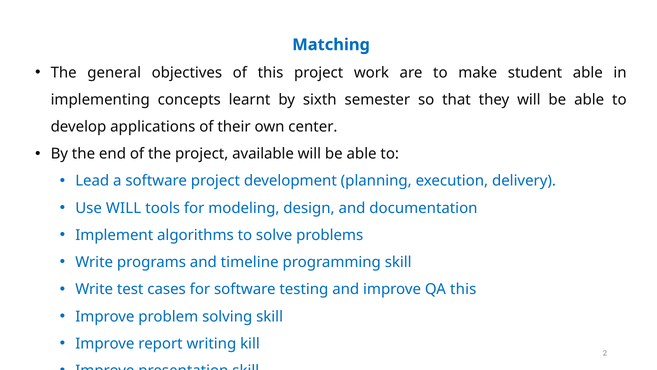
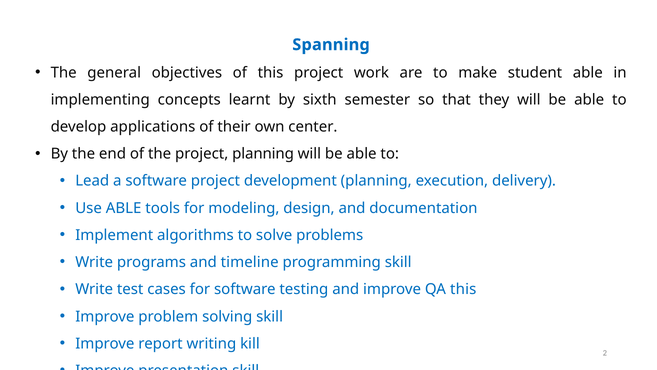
Matching: Matching -> Spanning
project available: available -> planning
Use WILL: WILL -> ABLE
